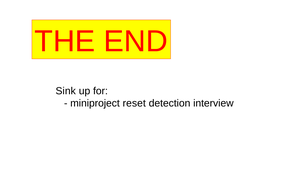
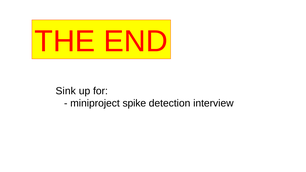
reset: reset -> spike
